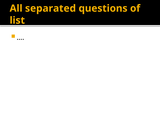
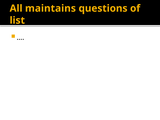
separated: separated -> maintains
